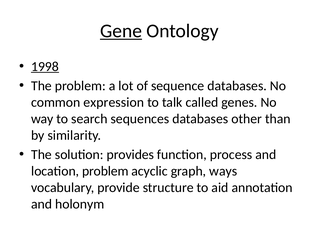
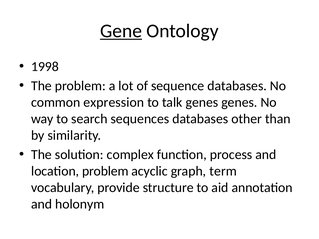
1998 underline: present -> none
talk called: called -> genes
provides: provides -> complex
ways: ways -> term
